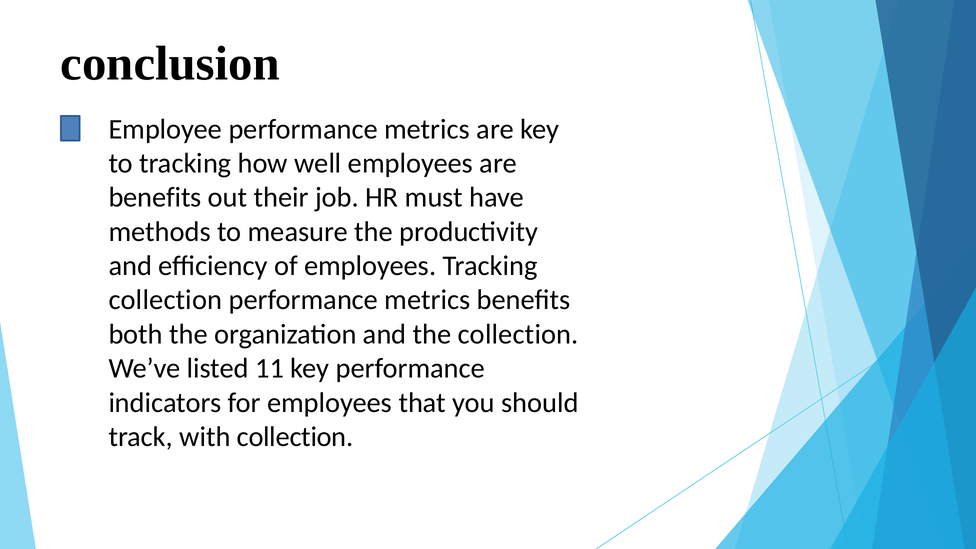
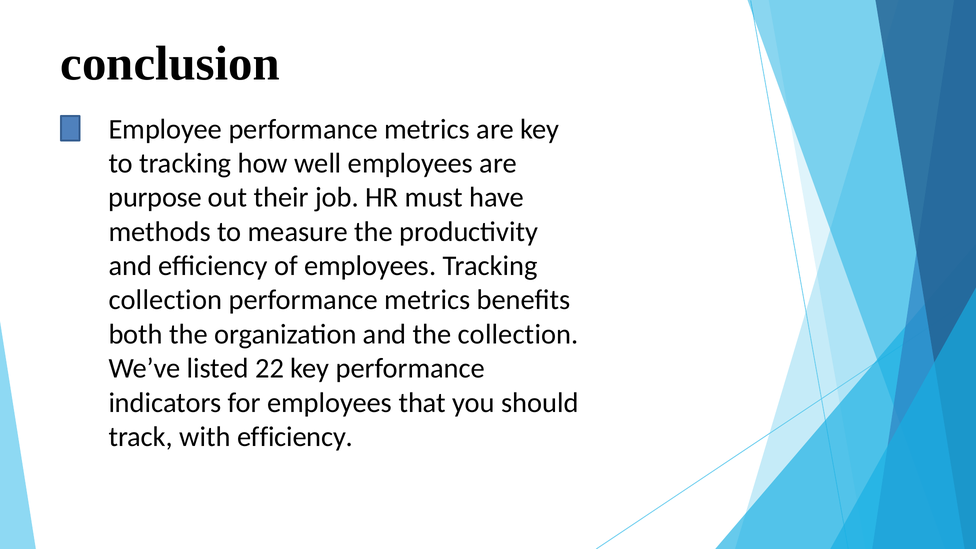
benefits at (155, 198): benefits -> purpose
11: 11 -> 22
with collection: collection -> efficiency
